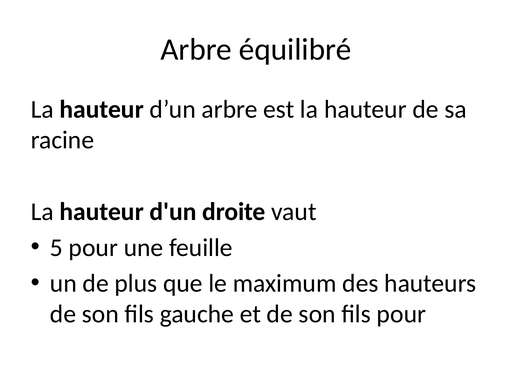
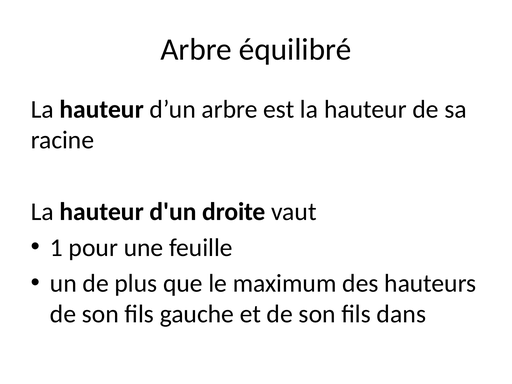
5: 5 -> 1
fils pour: pour -> dans
